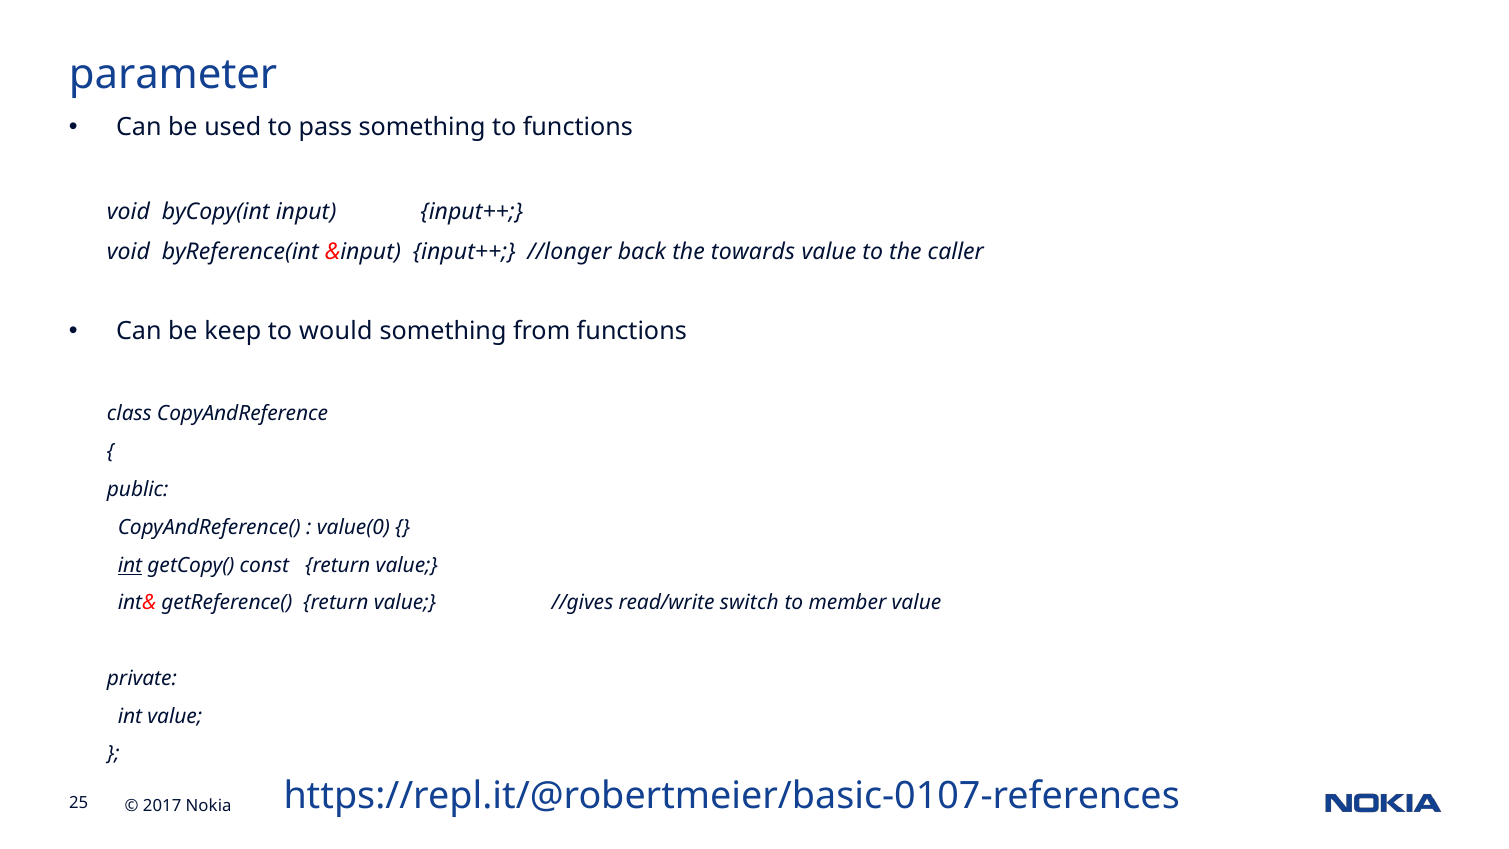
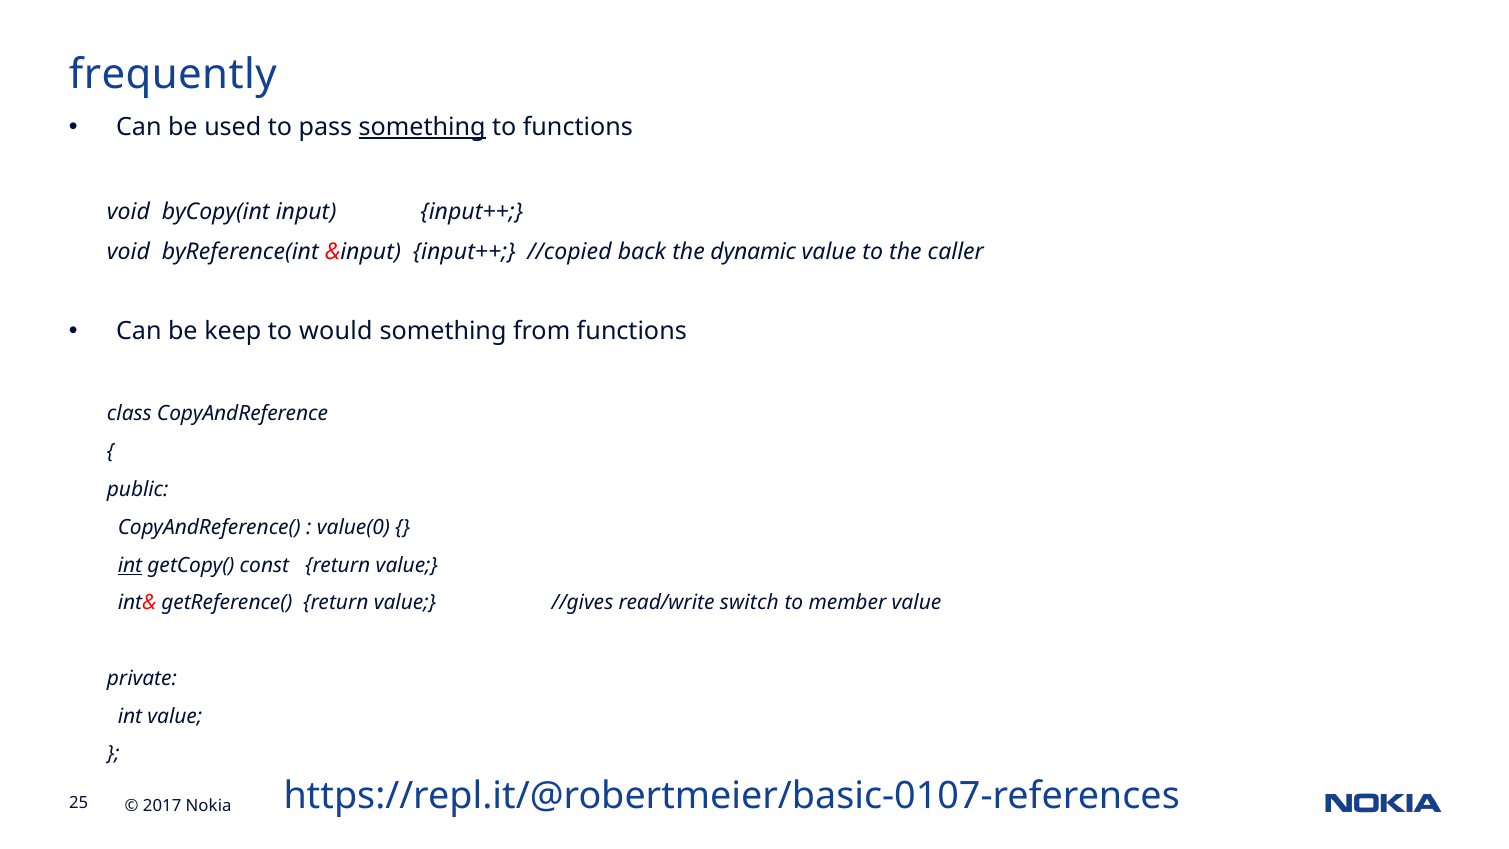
parameter: parameter -> frequently
something at (422, 127) underline: none -> present
//longer: //longer -> //copied
towards: towards -> dynamic
